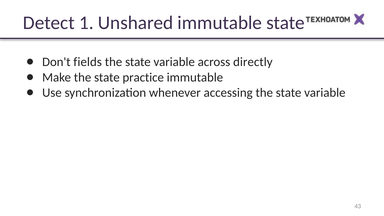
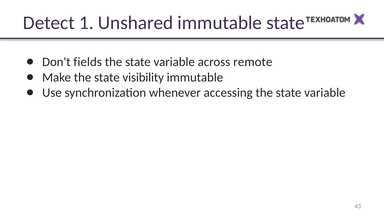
directly: directly -> remote
practice: practice -> visibility
